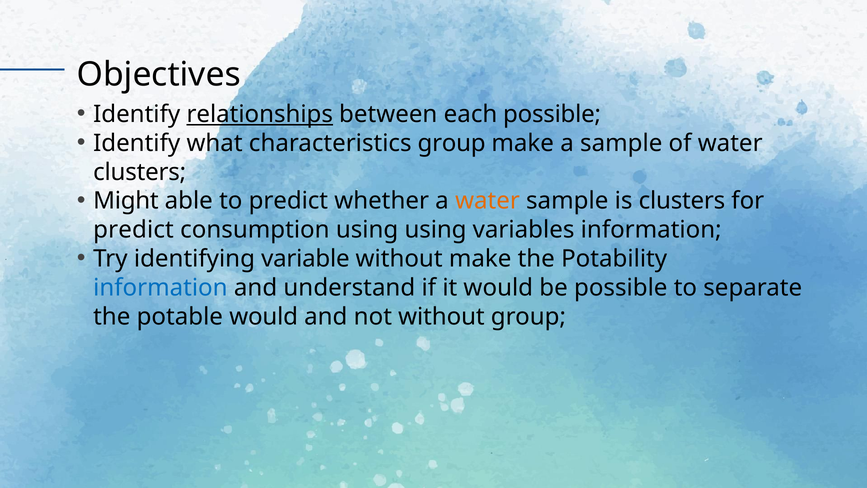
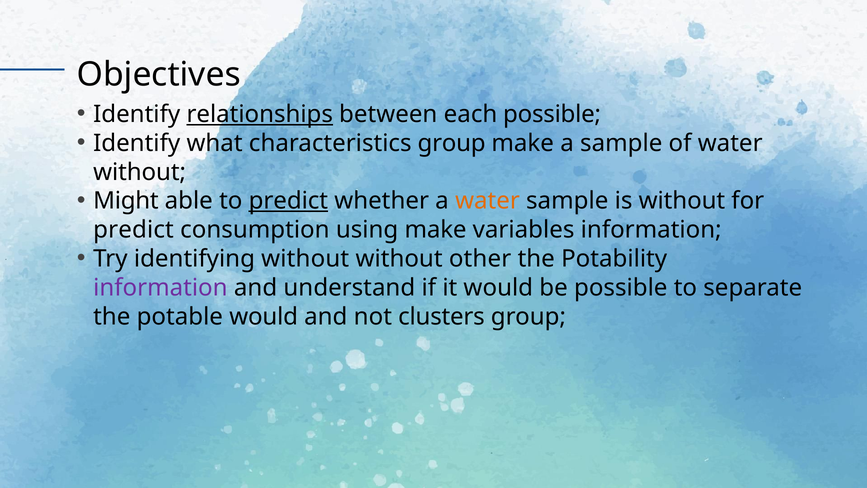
clusters at (140, 172): clusters -> without
predict at (288, 201) underline: none -> present
is clusters: clusters -> without
using using: using -> make
identifying variable: variable -> without
without make: make -> other
information at (160, 288) colour: blue -> purple
not without: without -> clusters
